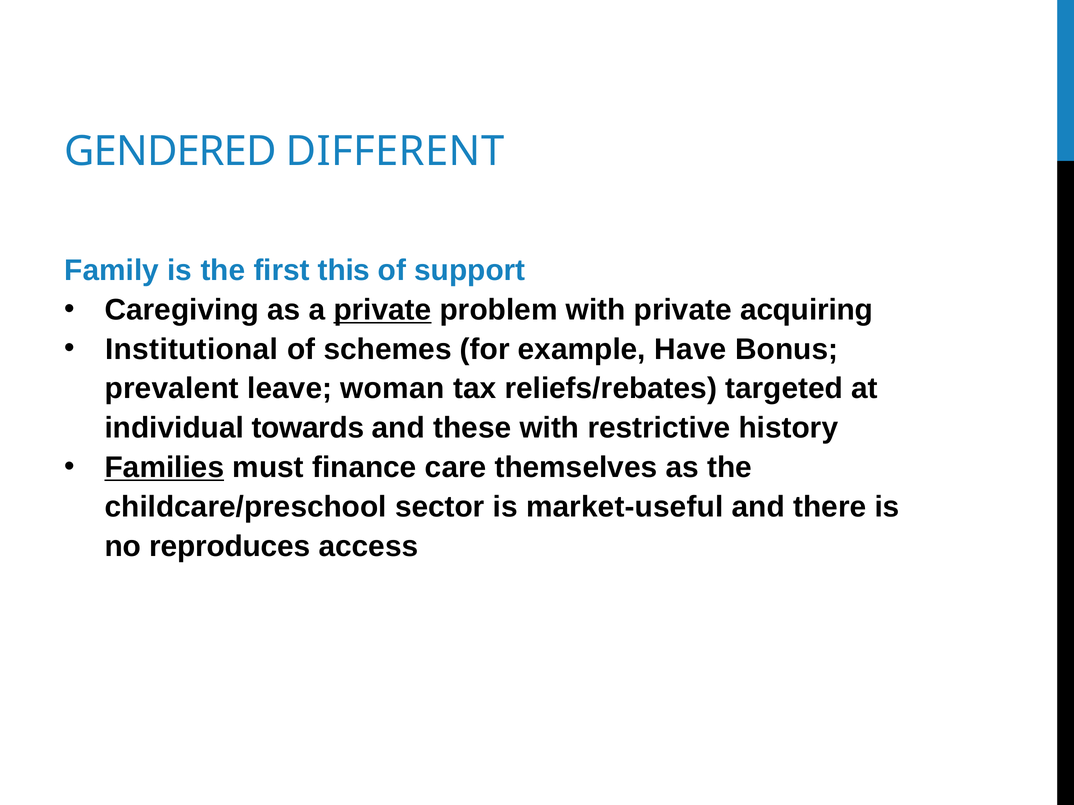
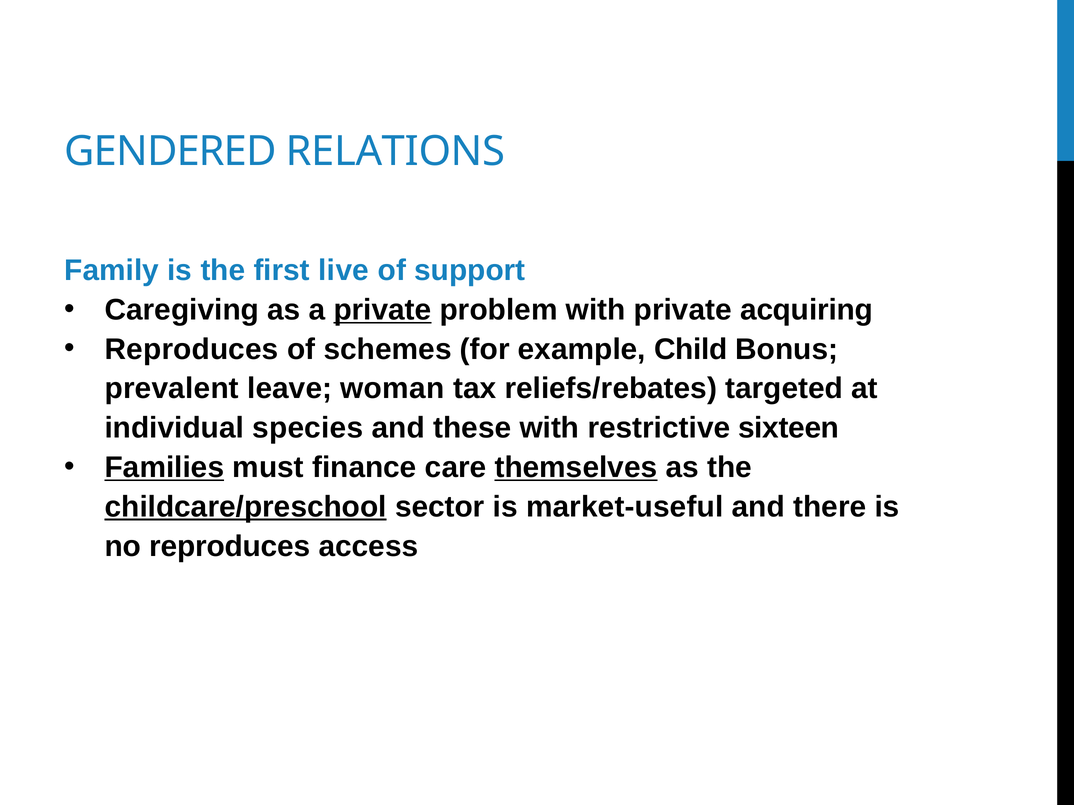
DIFFERENT: DIFFERENT -> RELATIONS
this: this -> live
Institutional at (192, 349): Institutional -> Reproduces
Have: Have -> Child
towards: towards -> species
history: history -> sixteen
themselves underline: none -> present
childcare/preschool underline: none -> present
